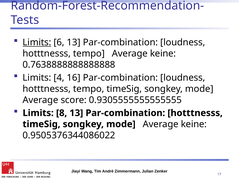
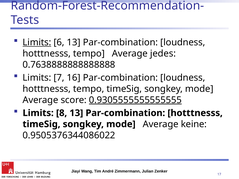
tempo Average keine: keine -> jedes
4: 4 -> 7
0.9305555555555555 underline: none -> present
